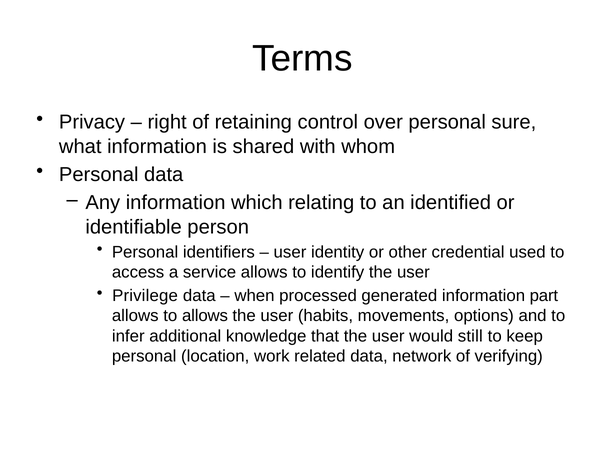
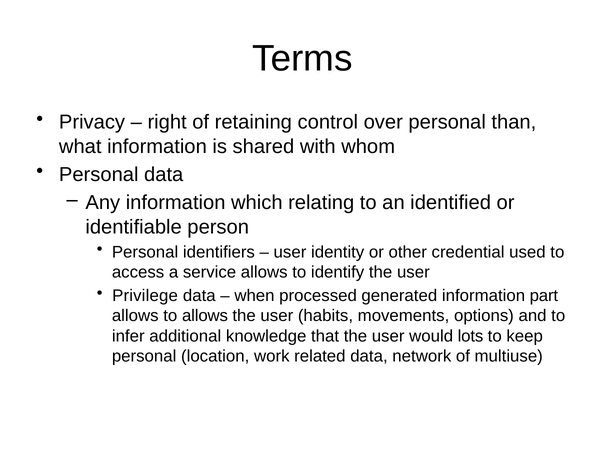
sure: sure -> than
still: still -> lots
verifying: verifying -> multiuse
